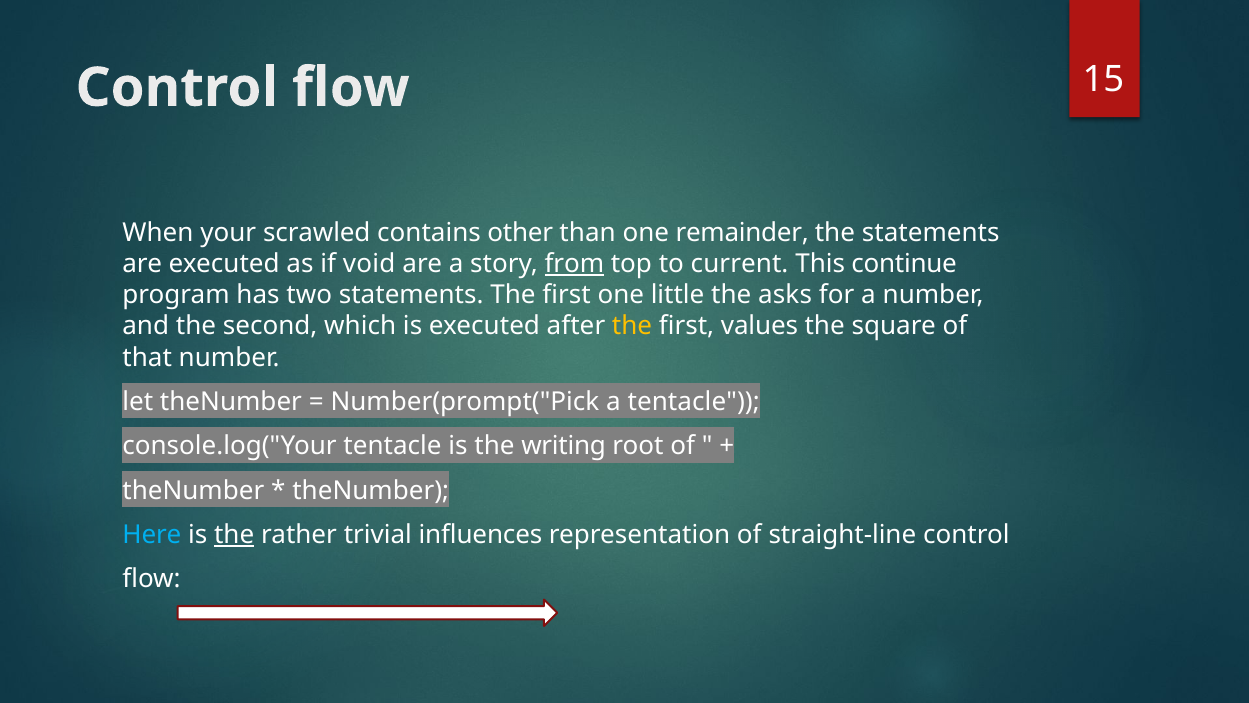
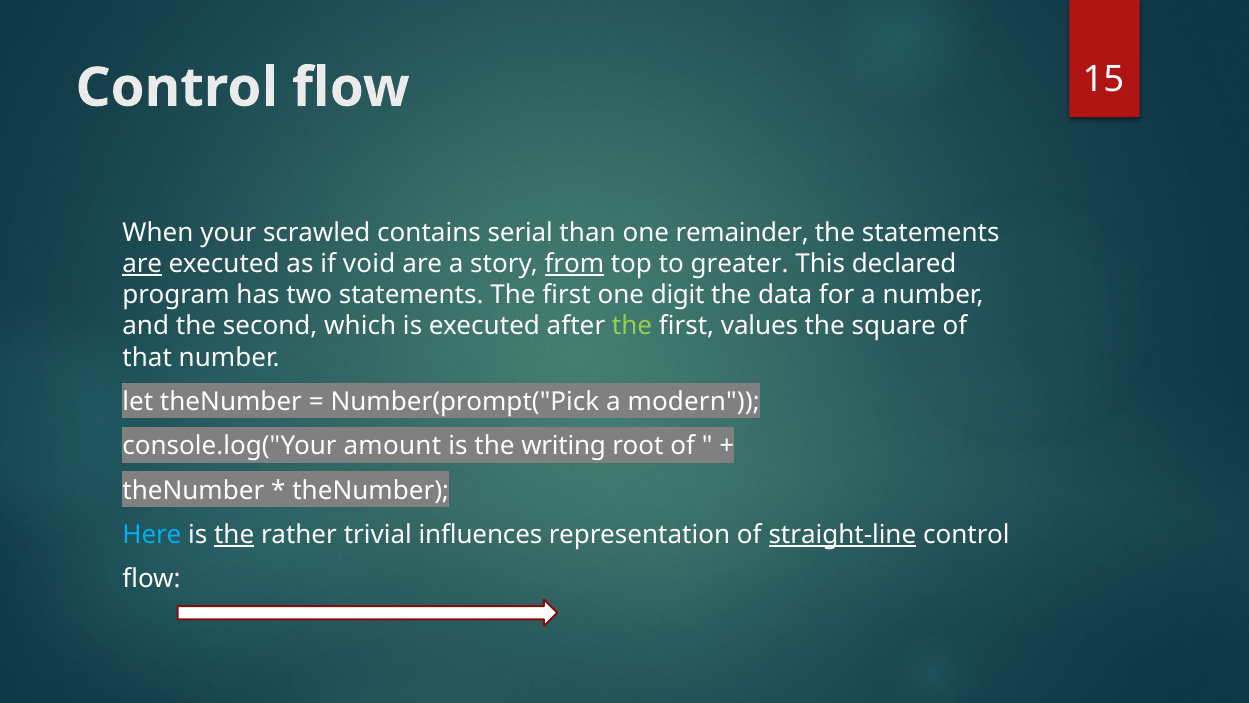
other: other -> serial
are at (142, 264) underline: none -> present
current: current -> greater
continue: continue -> declared
little: little -> digit
asks: asks -> data
the at (632, 326) colour: yellow -> light green
a tentacle: tentacle -> modern
console.log("Your tentacle: tentacle -> amount
straight-line underline: none -> present
